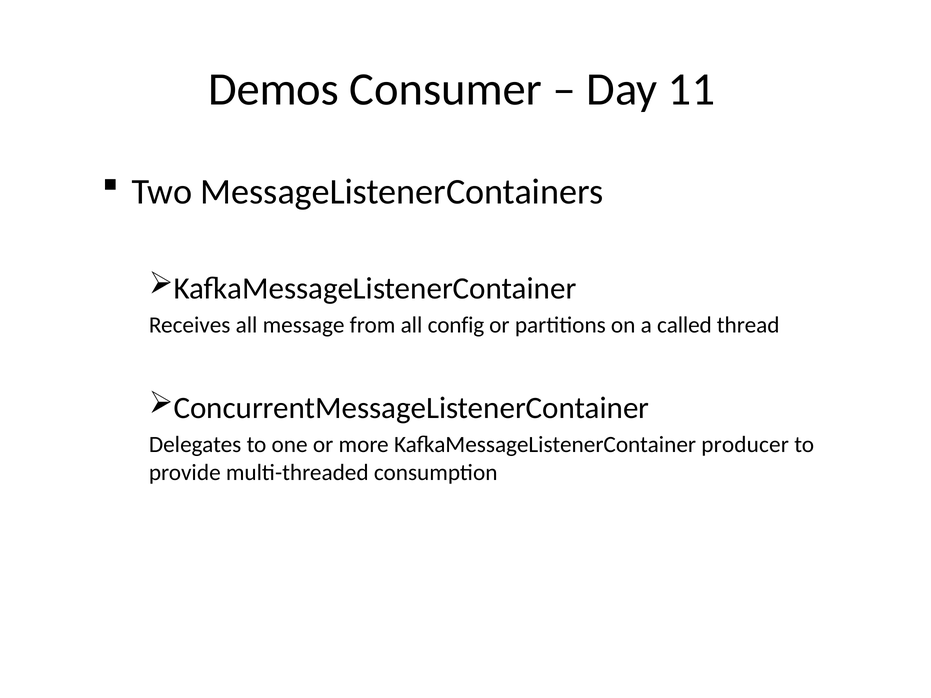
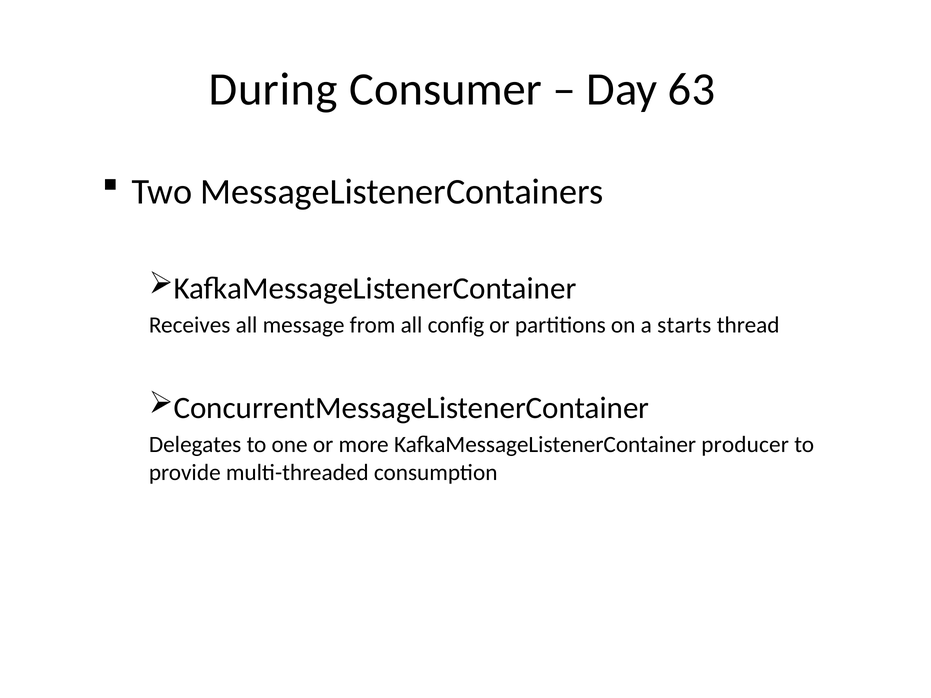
Demos: Demos -> During
11: 11 -> 63
called: called -> starts
